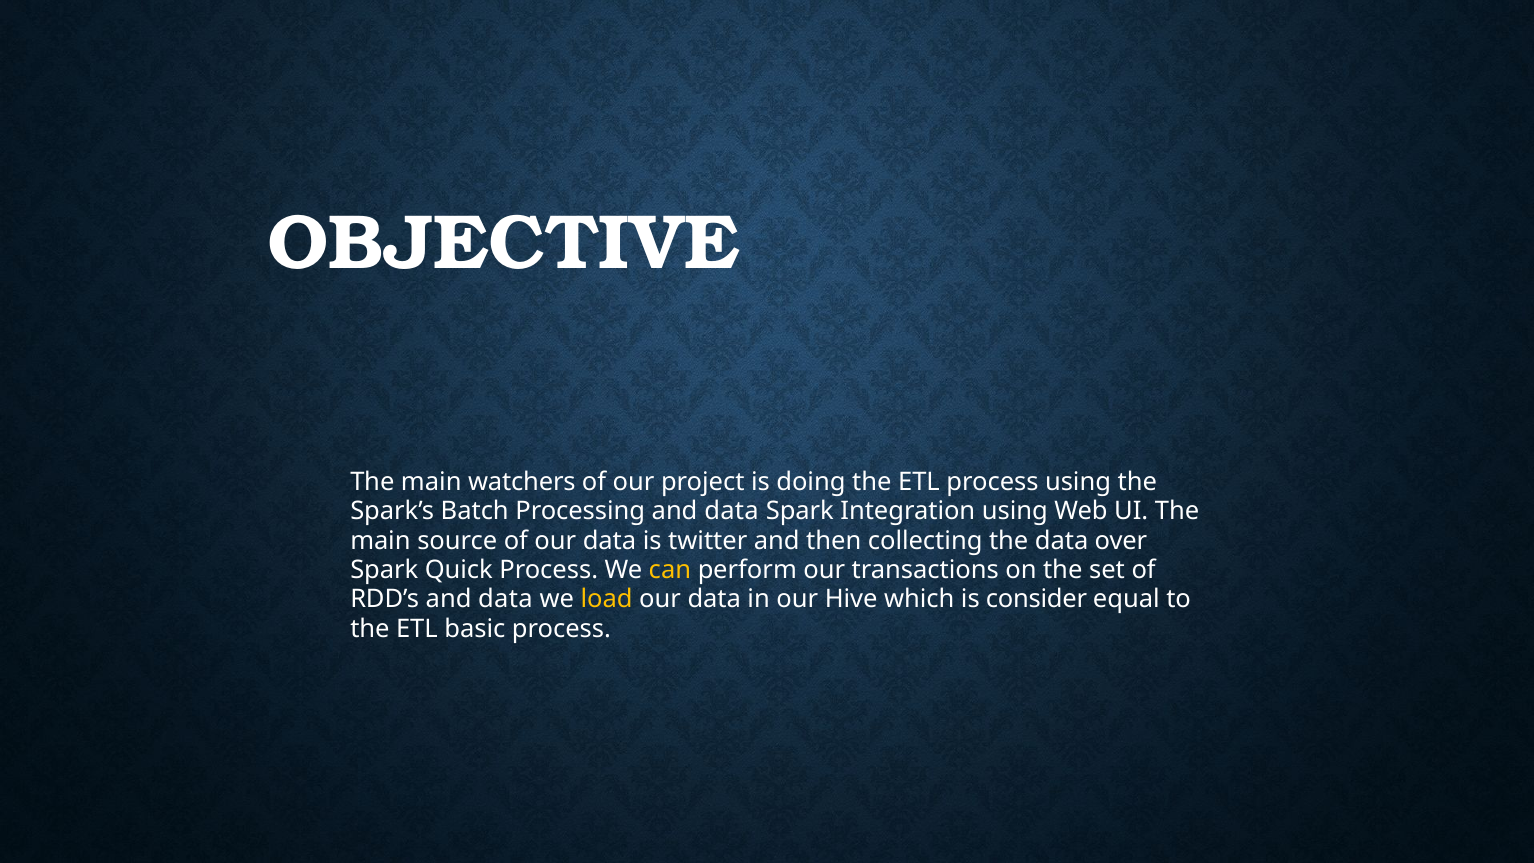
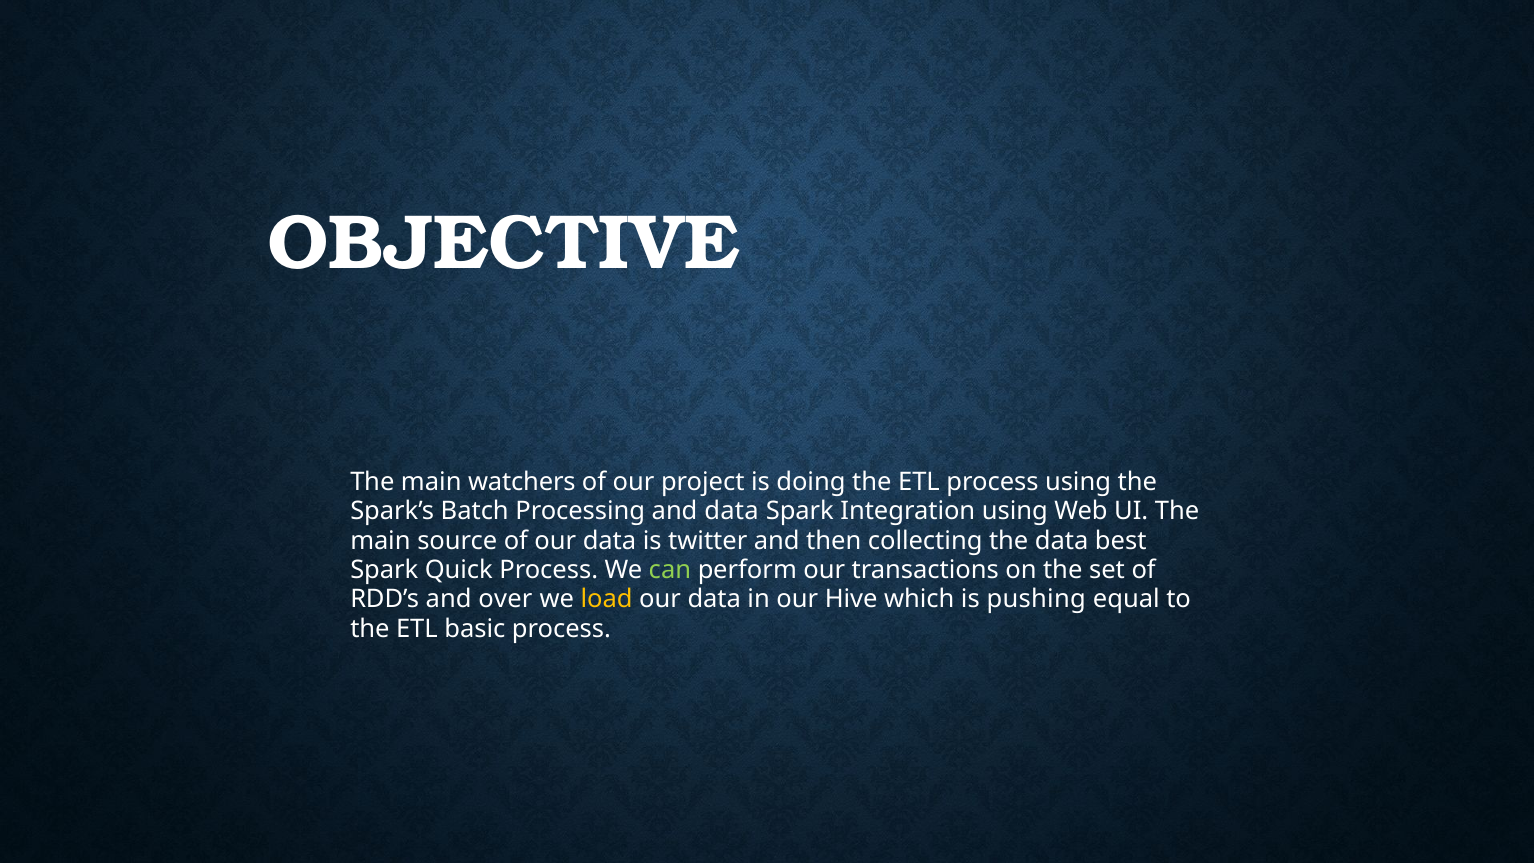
over: over -> best
can colour: yellow -> light green
RDD’s and data: data -> over
consider: consider -> pushing
